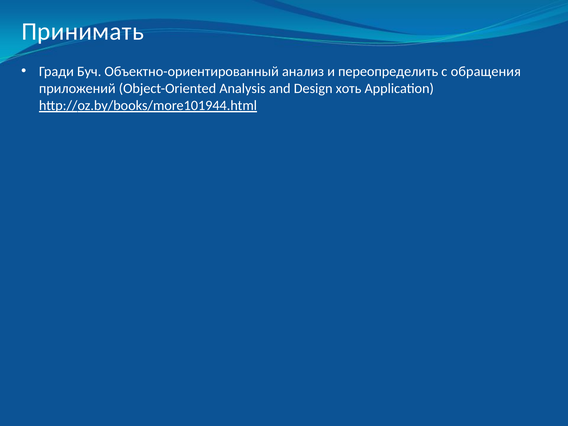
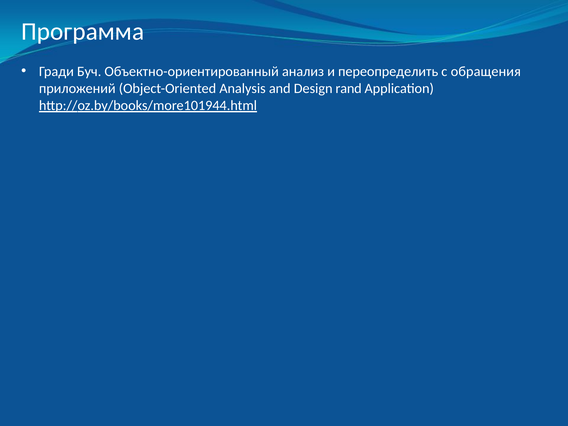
Принимать: Принимать -> Программа
хоть: хоть -> rand
